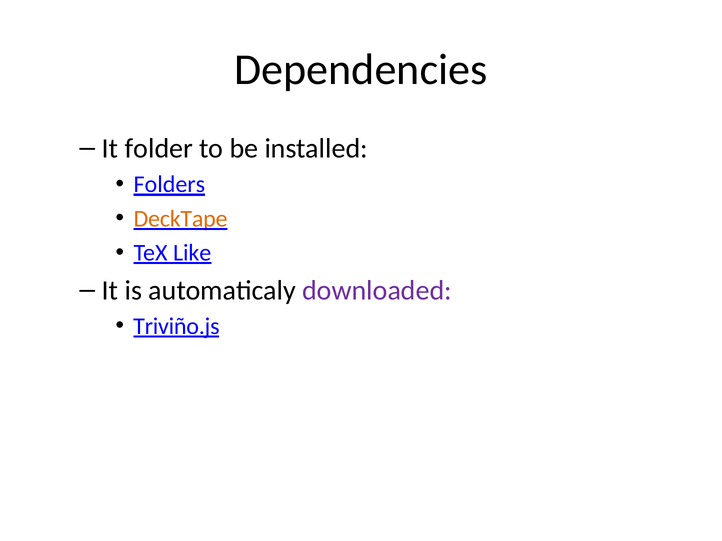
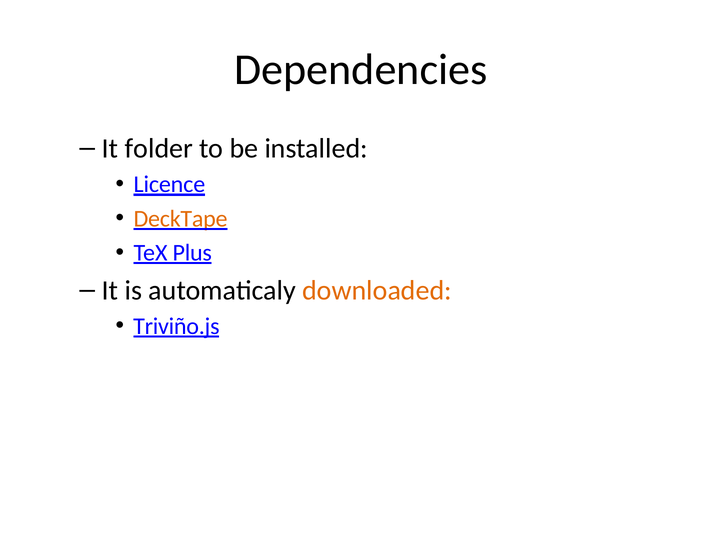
Folders: Folders -> Licence
Like: Like -> Plus
downloaded colour: purple -> orange
